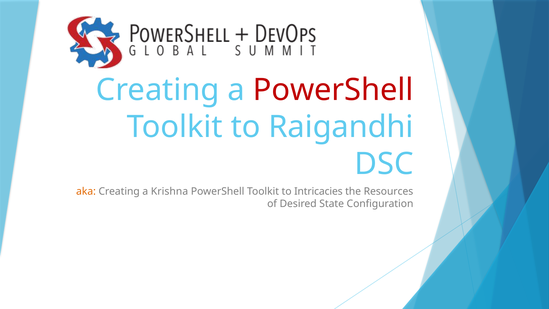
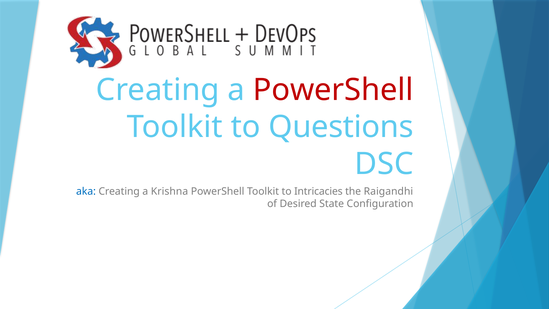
Raigandhi: Raigandhi -> Questions
aka colour: orange -> blue
Resources: Resources -> Raigandhi
